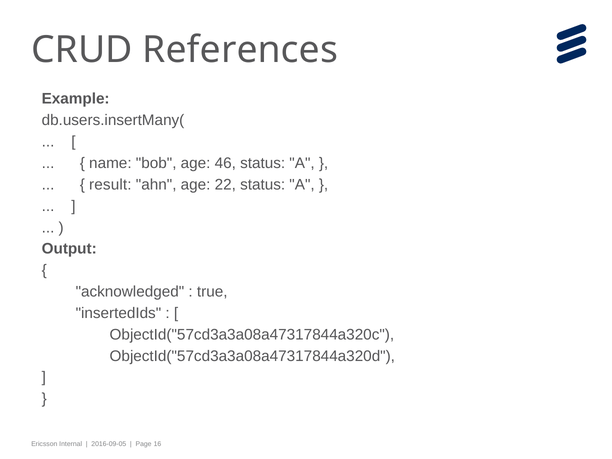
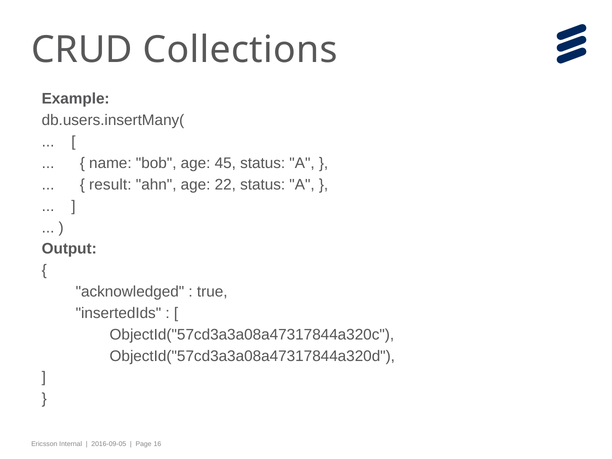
References: References -> Collections
46: 46 -> 45
